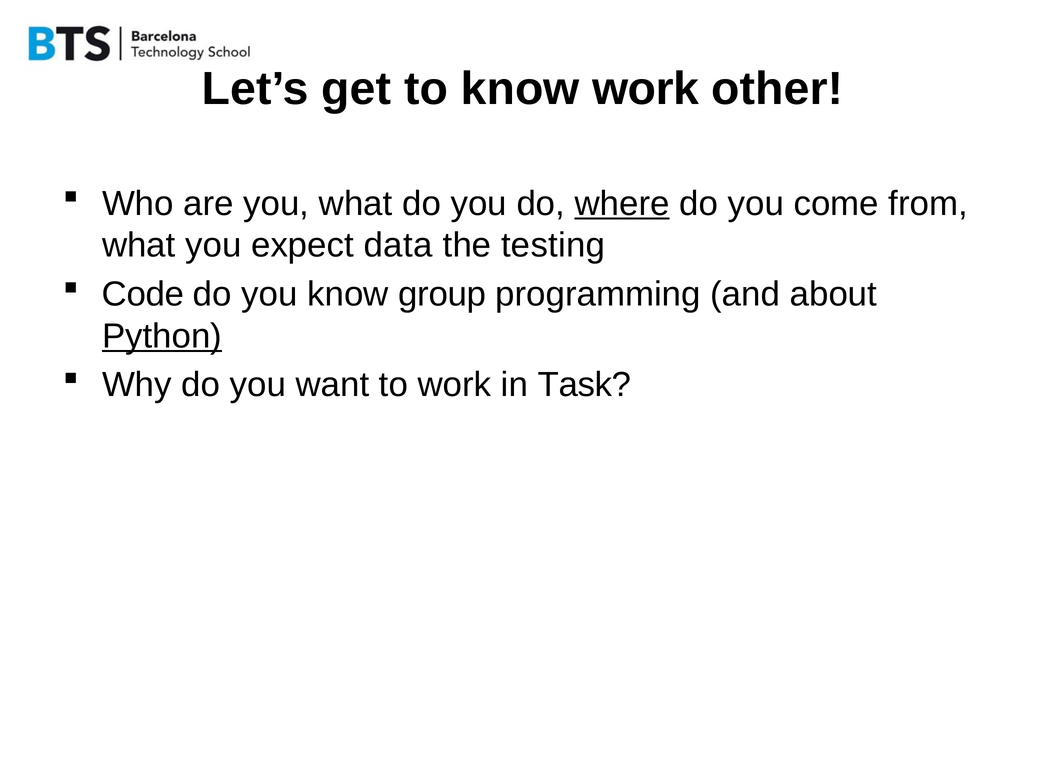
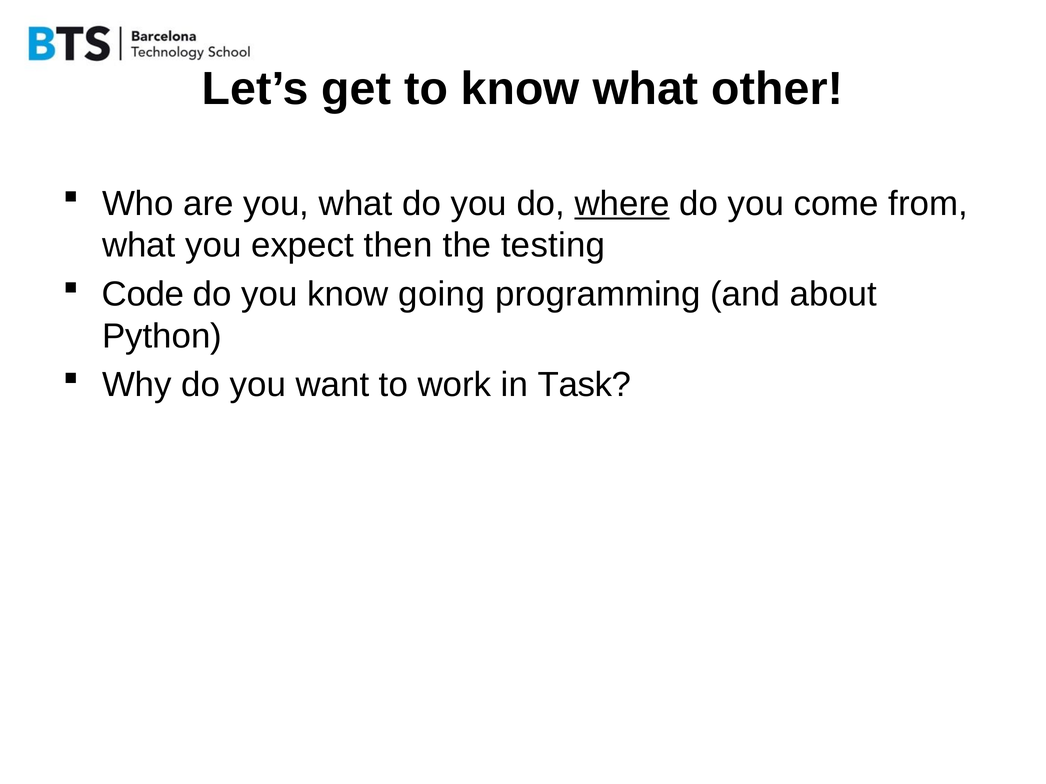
know work: work -> what
data: data -> then
group: group -> going
Python underline: present -> none
